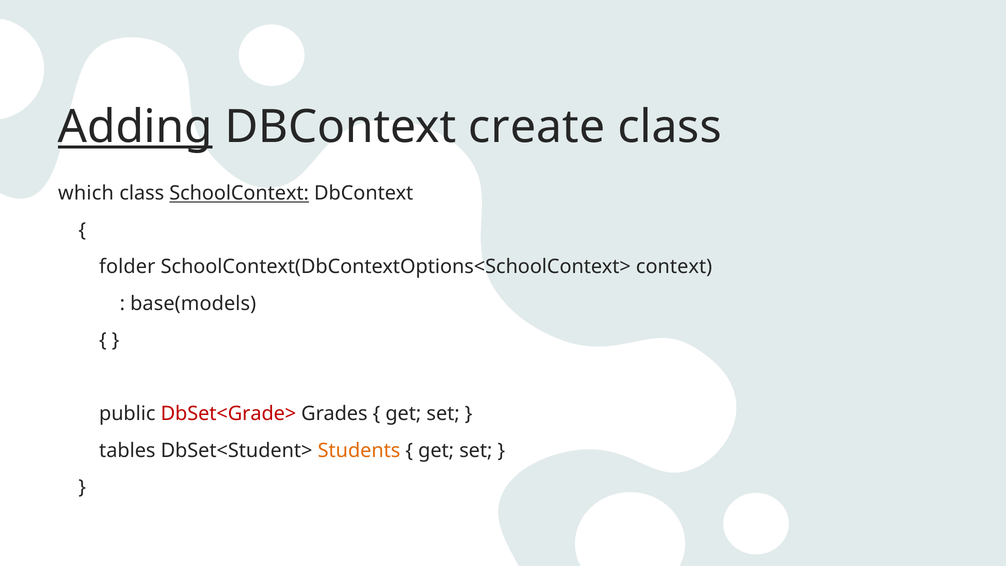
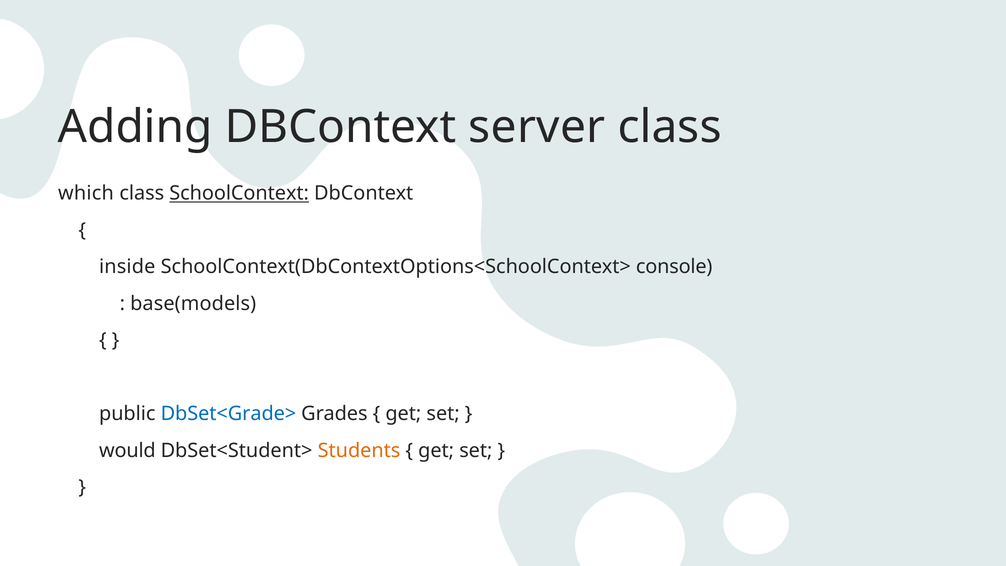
Adding underline: present -> none
create: create -> server
folder: folder -> inside
context: context -> console
DbSet<Grade> colour: red -> blue
tables: tables -> would
